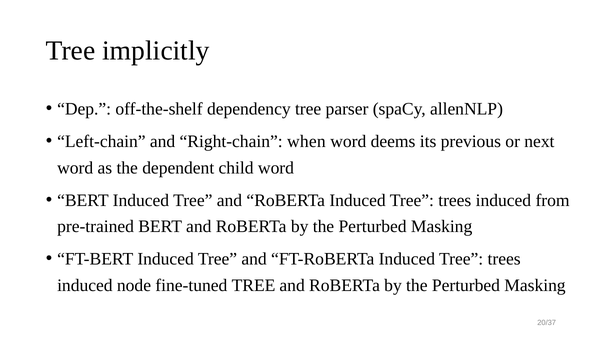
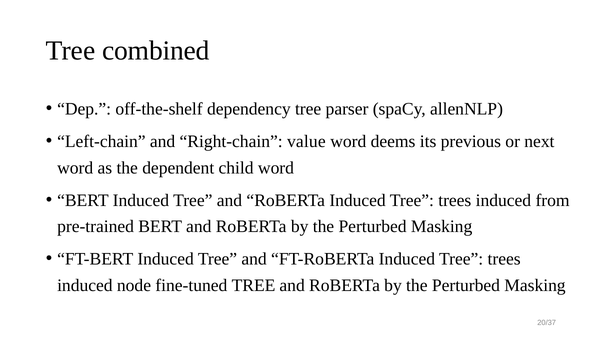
implicitly: implicitly -> combined
when: when -> value
